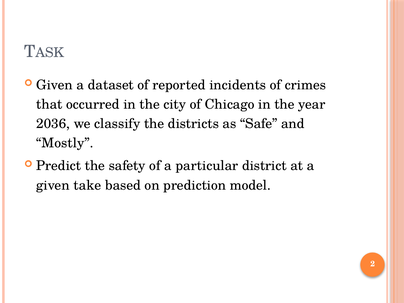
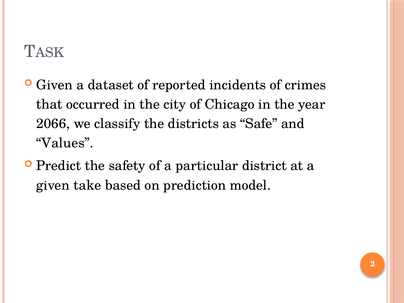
2036: 2036 -> 2066
Mostly: Mostly -> Values
